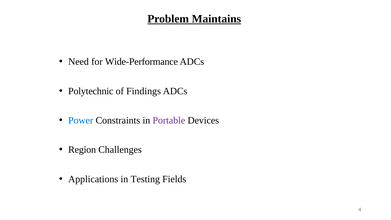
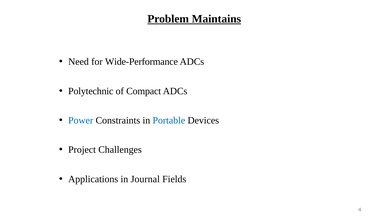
Findings: Findings -> Compact
Portable colour: purple -> blue
Region: Region -> Project
Testing: Testing -> Journal
